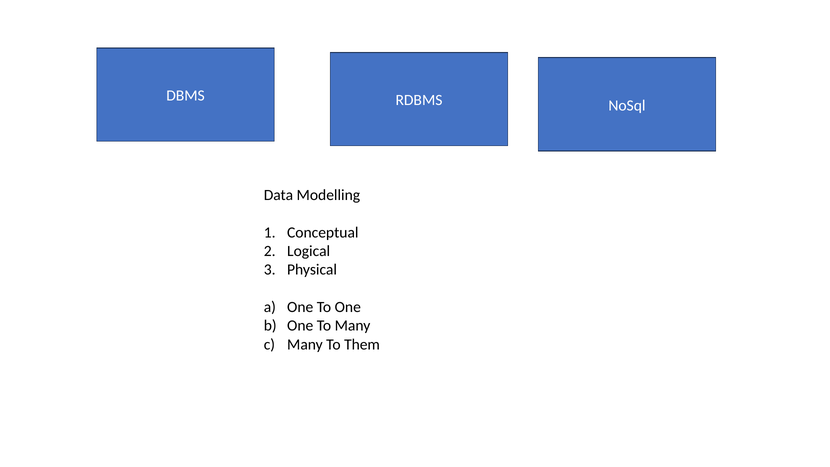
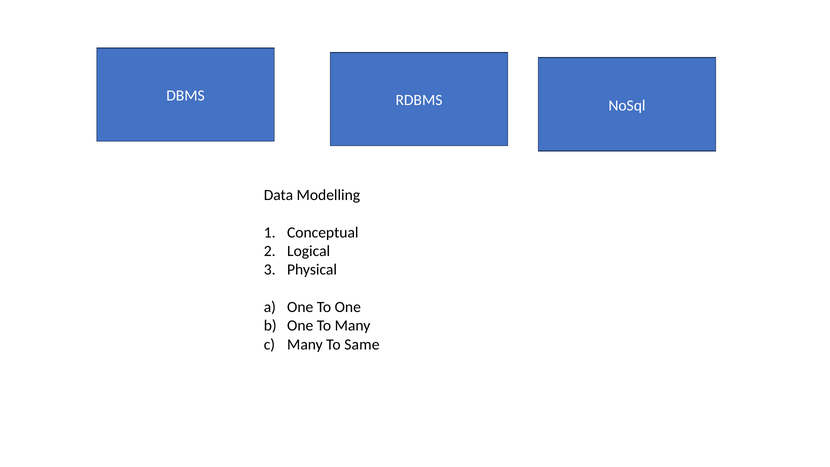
Them: Them -> Same
